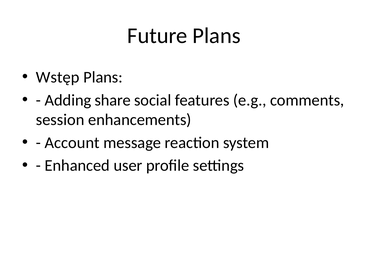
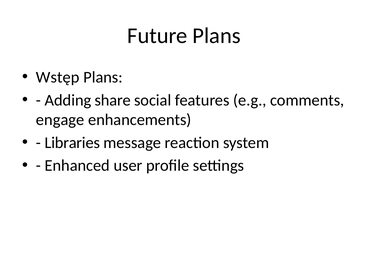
session: session -> engage
Account: Account -> Libraries
